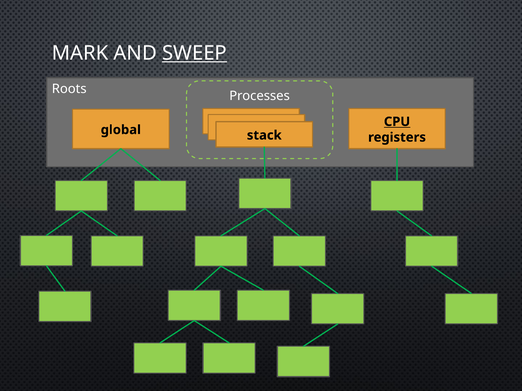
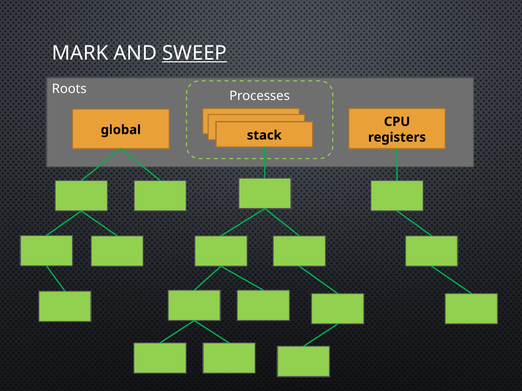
CPU underline: present -> none
